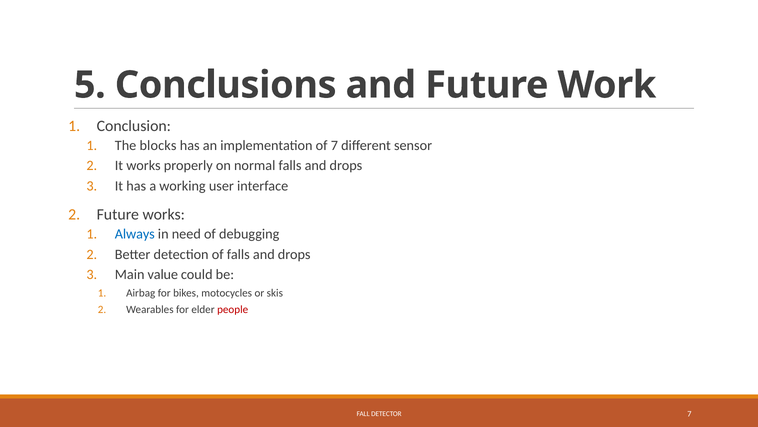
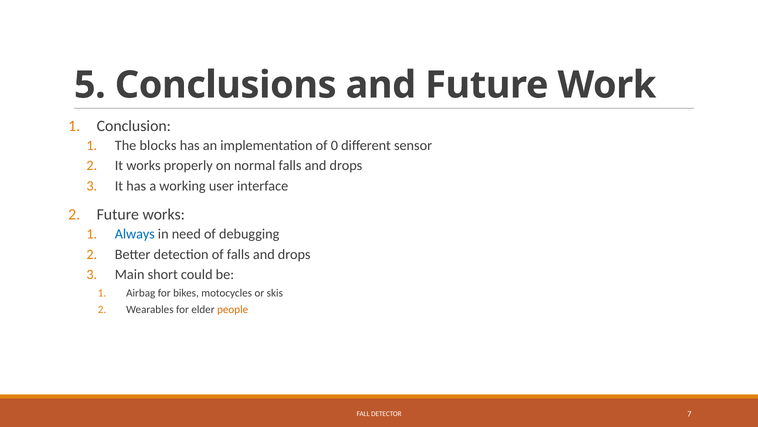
of 7: 7 -> 0
value: value -> short
people colour: red -> orange
